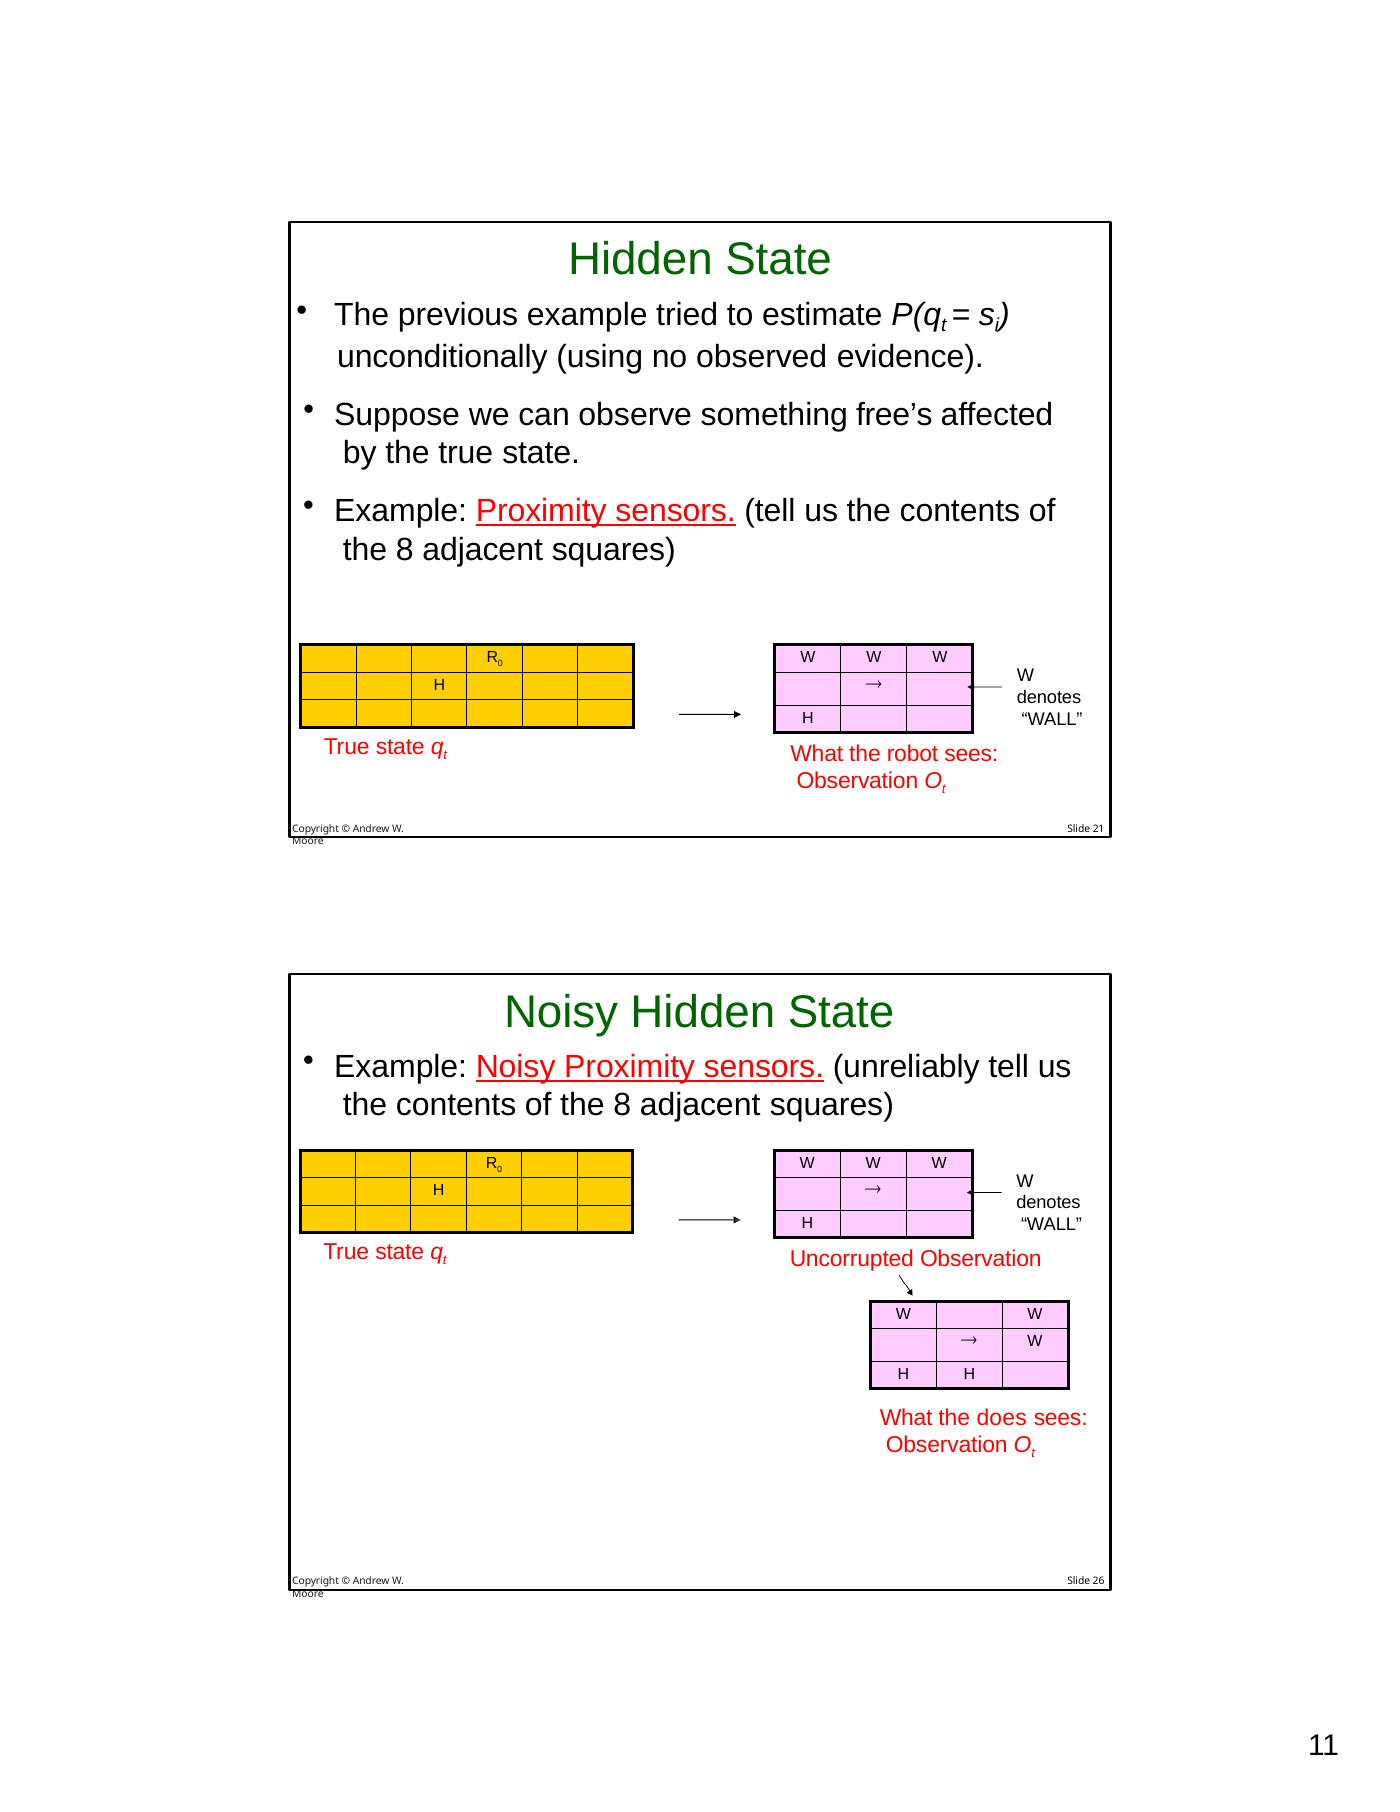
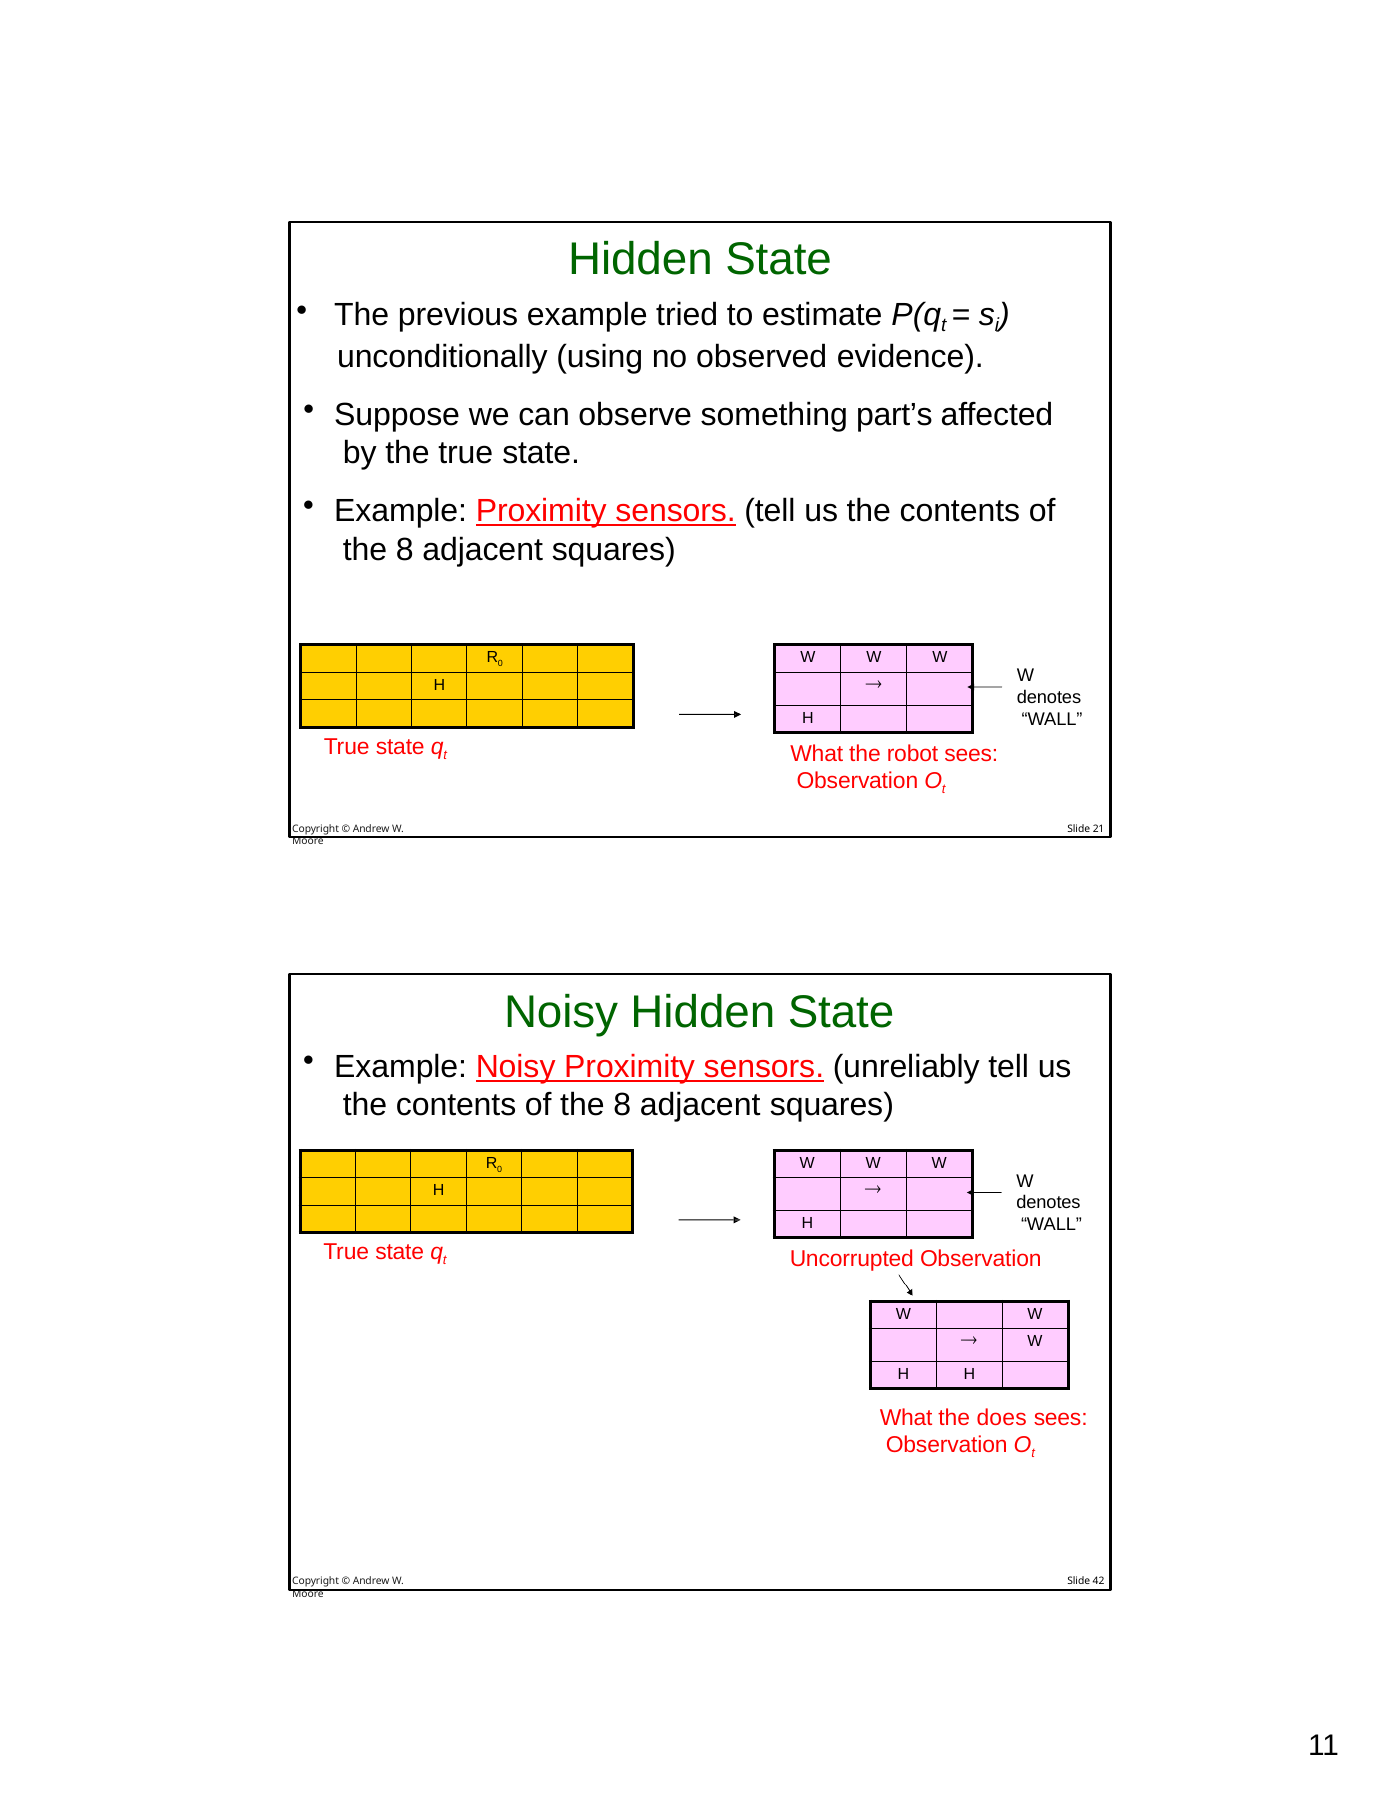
free’s: free’s -> part’s
26: 26 -> 42
